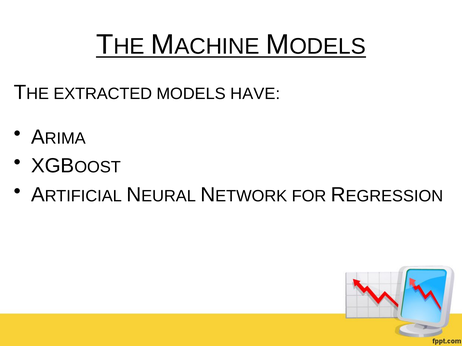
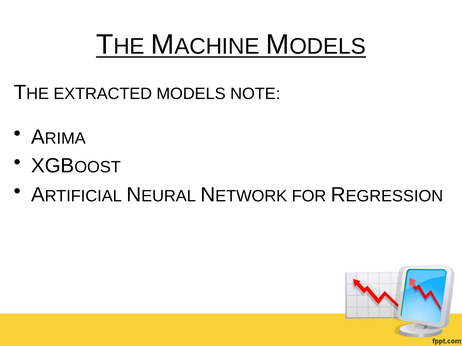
HAVE: HAVE -> NOTE
